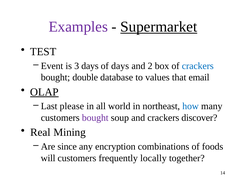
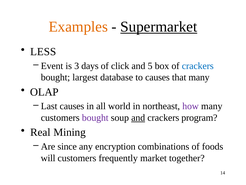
Examples colour: purple -> orange
TEST: TEST -> LESS
of days: days -> click
2: 2 -> 5
double: double -> largest
to values: values -> causes
that email: email -> many
OLAP underline: present -> none
Last please: please -> causes
how colour: blue -> purple
and at (138, 117) underline: none -> present
discover: discover -> program
locally: locally -> market
